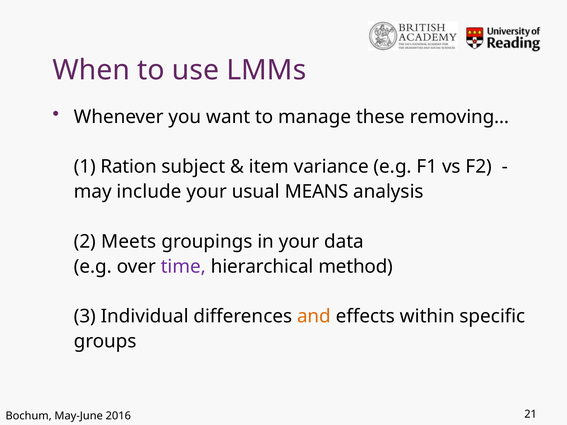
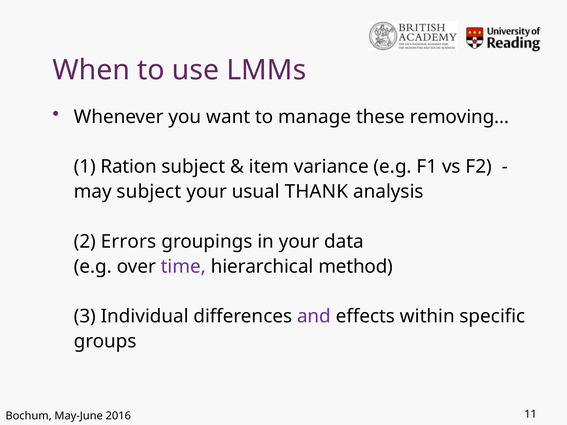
may include: include -> subject
MEANS: MEANS -> THANK
Meets: Meets -> Errors
and colour: orange -> purple
21: 21 -> 11
